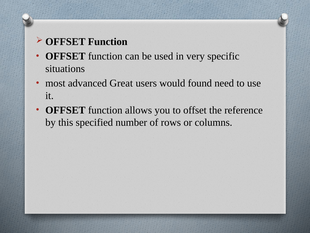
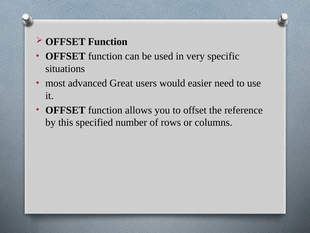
found: found -> easier
